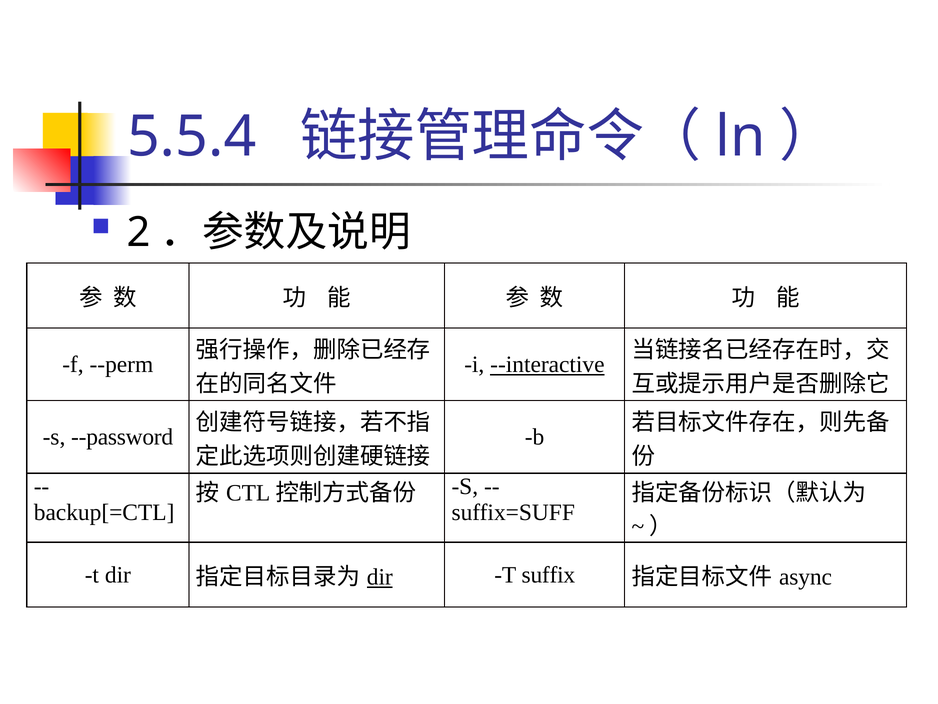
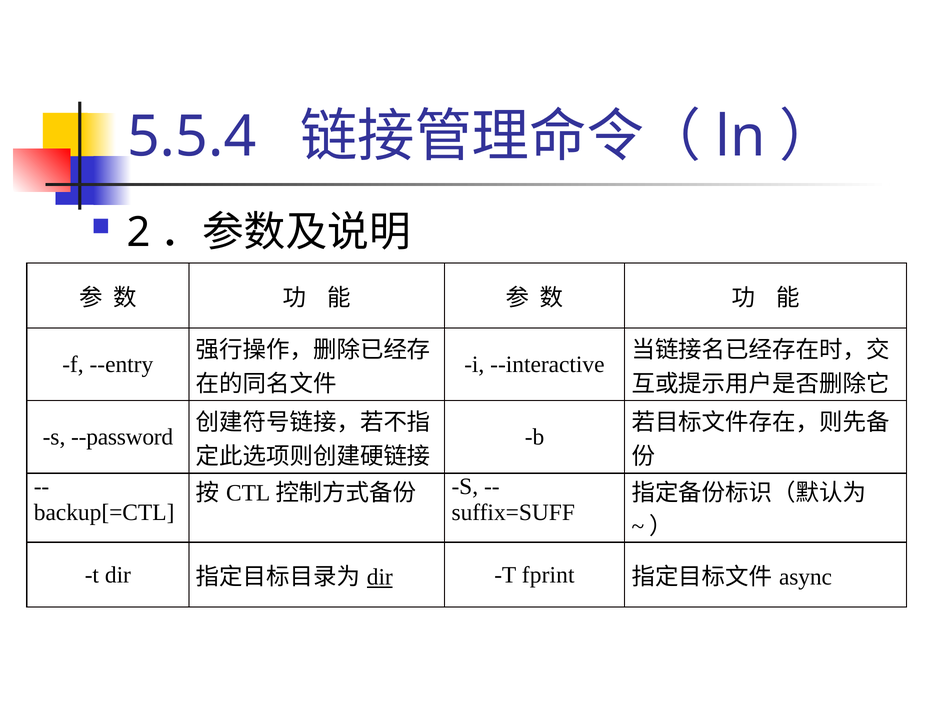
--perm: --perm -> --entry
--interactive underline: present -> none
suffix: suffix -> fprint
